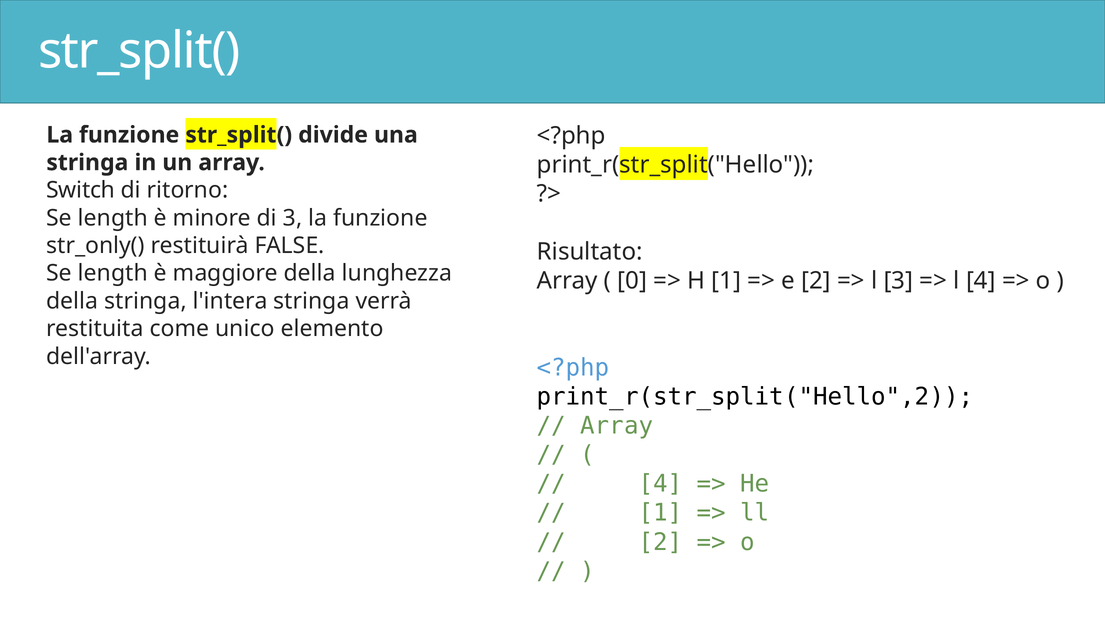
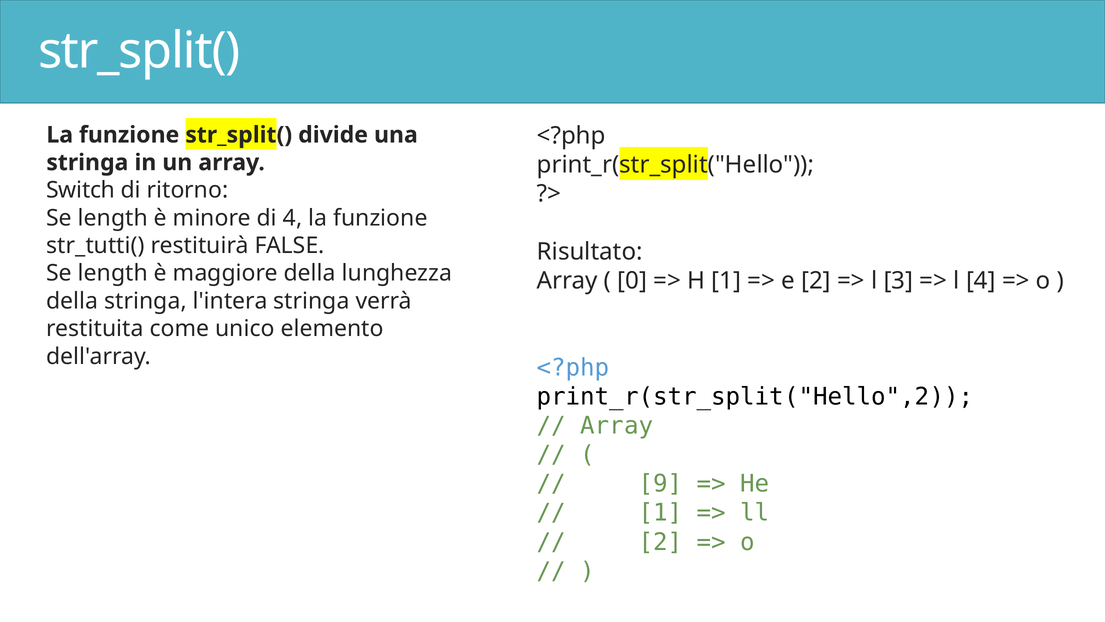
di 3: 3 -> 4
str_only(: str_only( -> str_tutti(
4 at (660, 484): 4 -> 9
